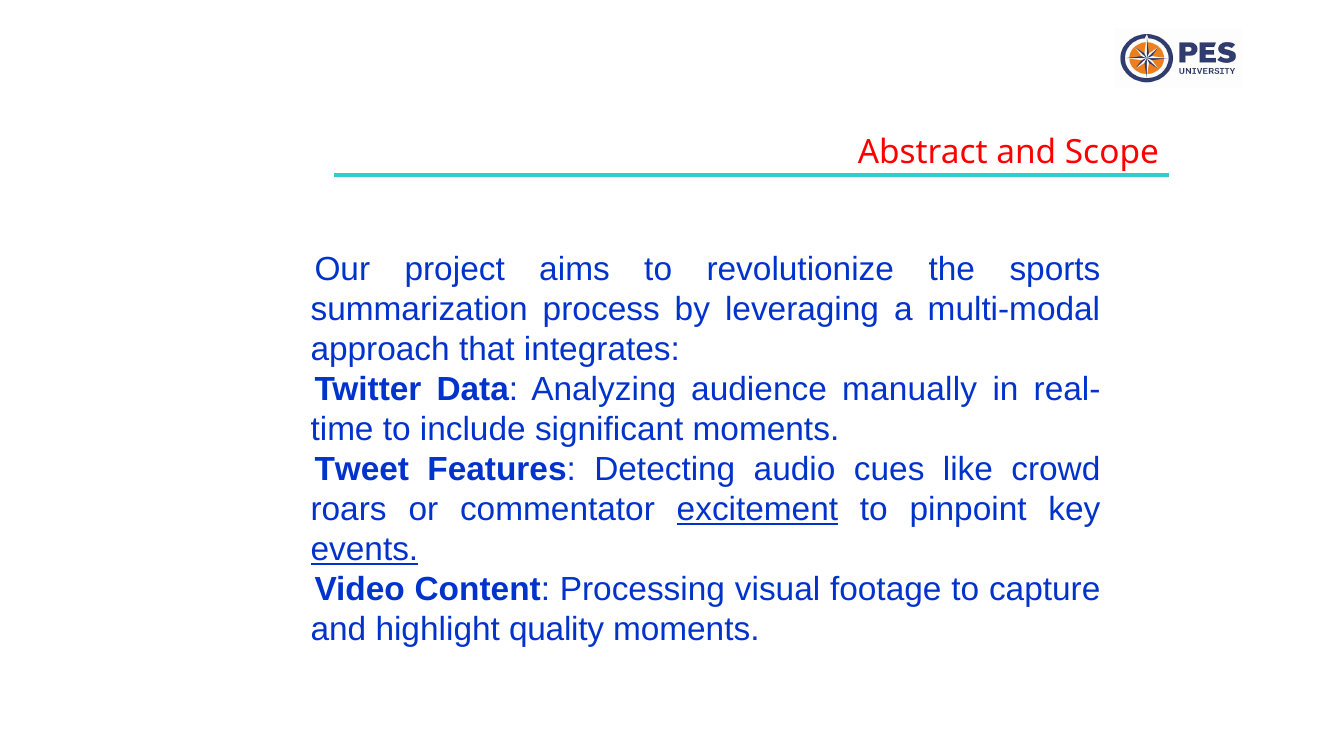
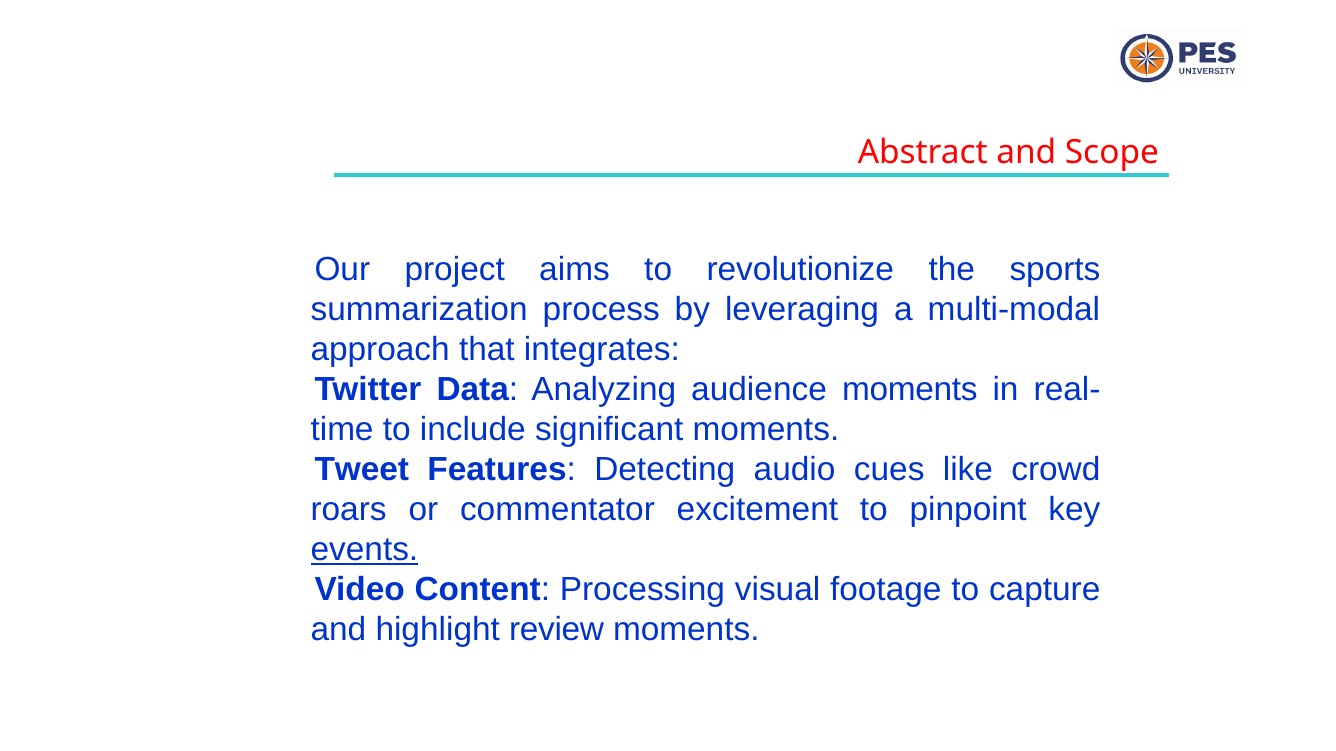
audience manually: manually -> moments
excitement underline: present -> none
quality: quality -> review
